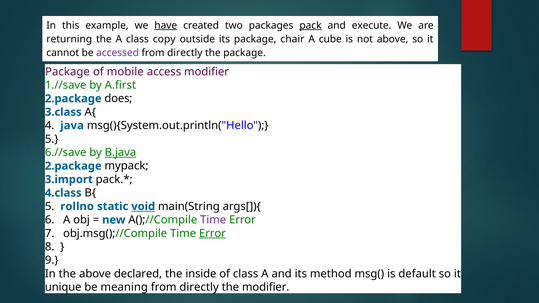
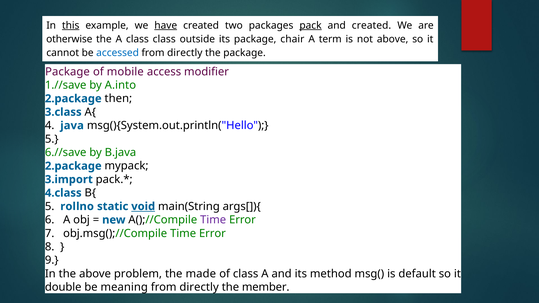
this underline: none -> present
and execute: execute -> created
returning: returning -> otherwise
class copy: copy -> class
cube: cube -> term
accessed colour: purple -> blue
A.first: A.first -> A.into
does: does -> then
B.java underline: present -> none
Error at (212, 233) underline: present -> none
declared: declared -> problem
inside: inside -> made
unique: unique -> double
the modifier: modifier -> member
